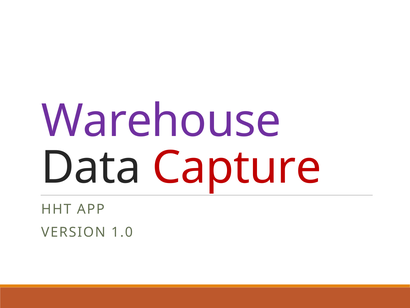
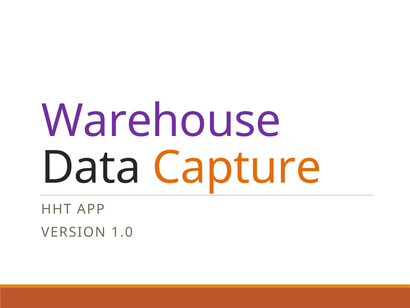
Capture colour: red -> orange
